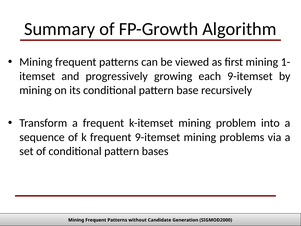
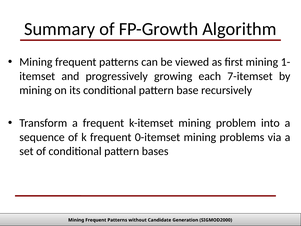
each 9-itemset: 9-itemset -> 7-itemset
frequent 9-itemset: 9-itemset -> 0-itemset
